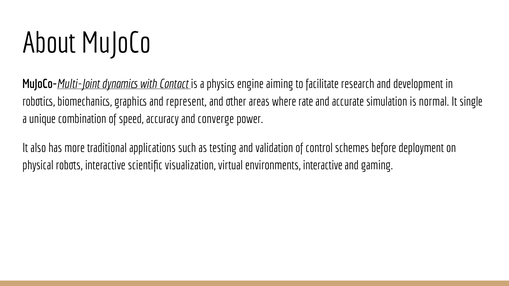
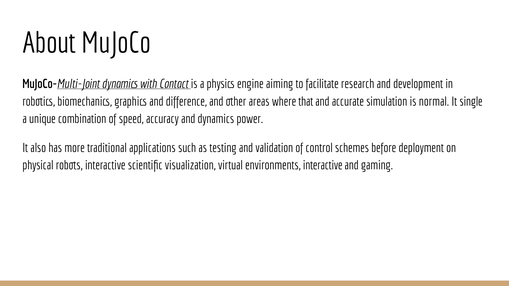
represent: represent -> difference
rate: rate -> that
and converge: converge -> dynamics
